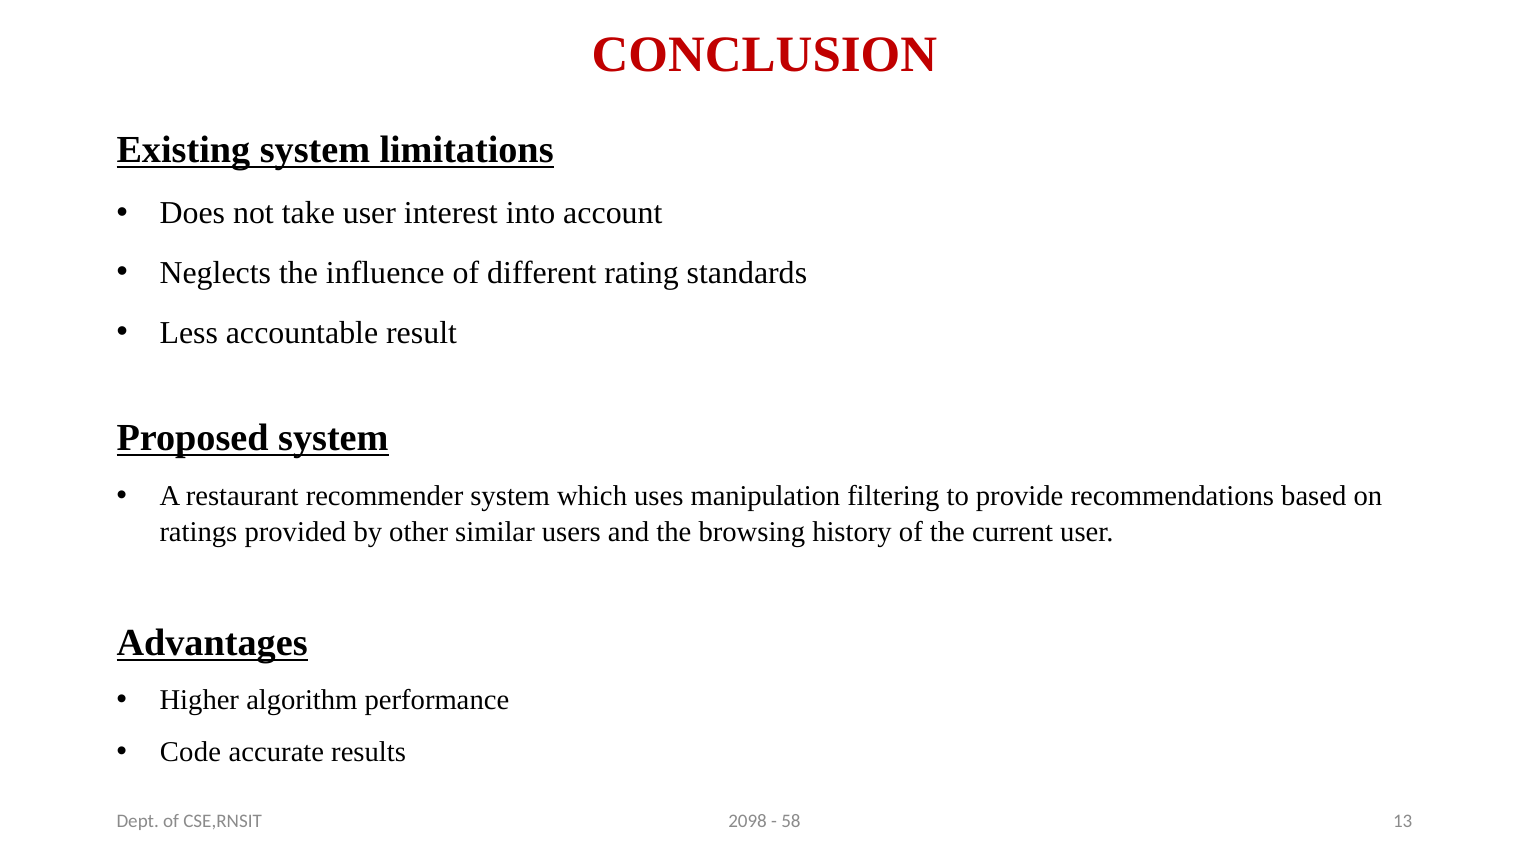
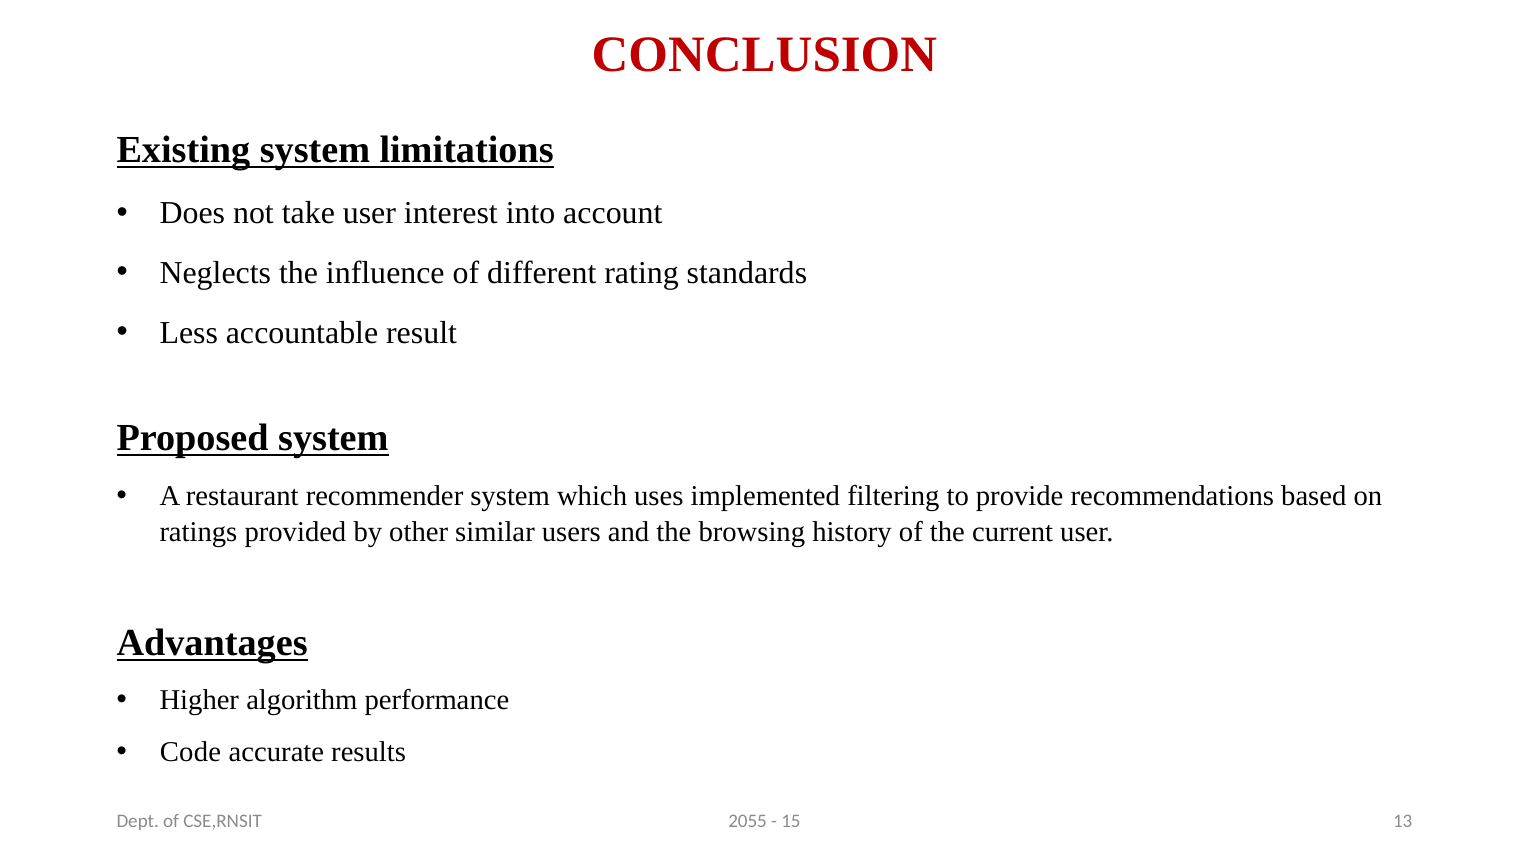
manipulation: manipulation -> implemented
2098: 2098 -> 2055
58: 58 -> 15
